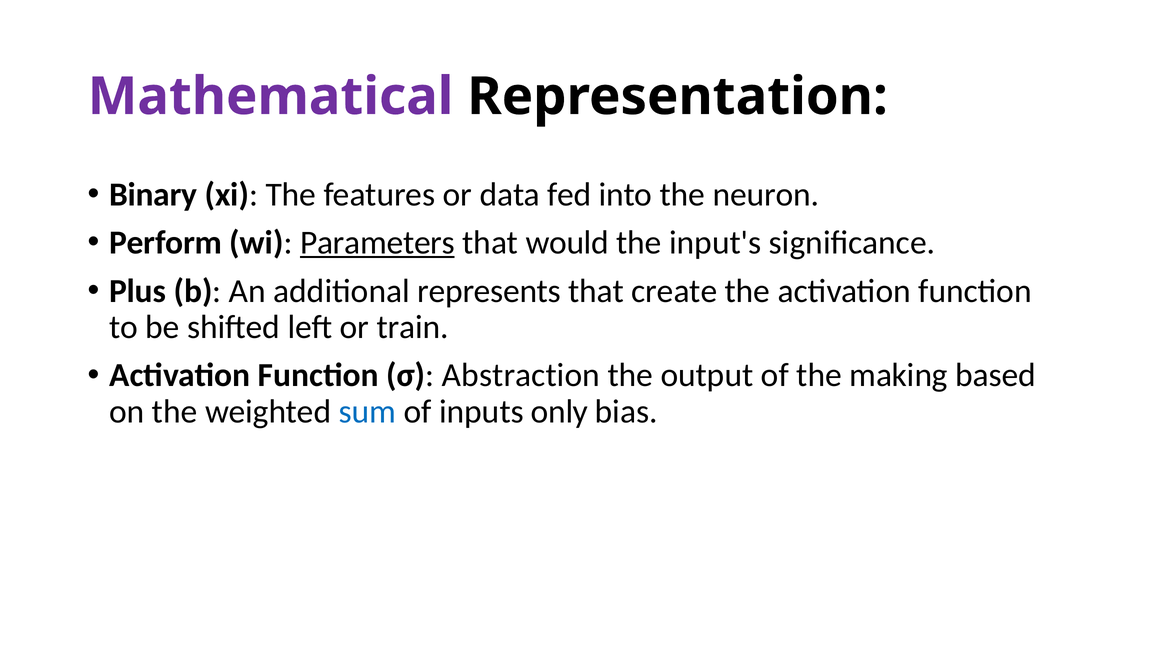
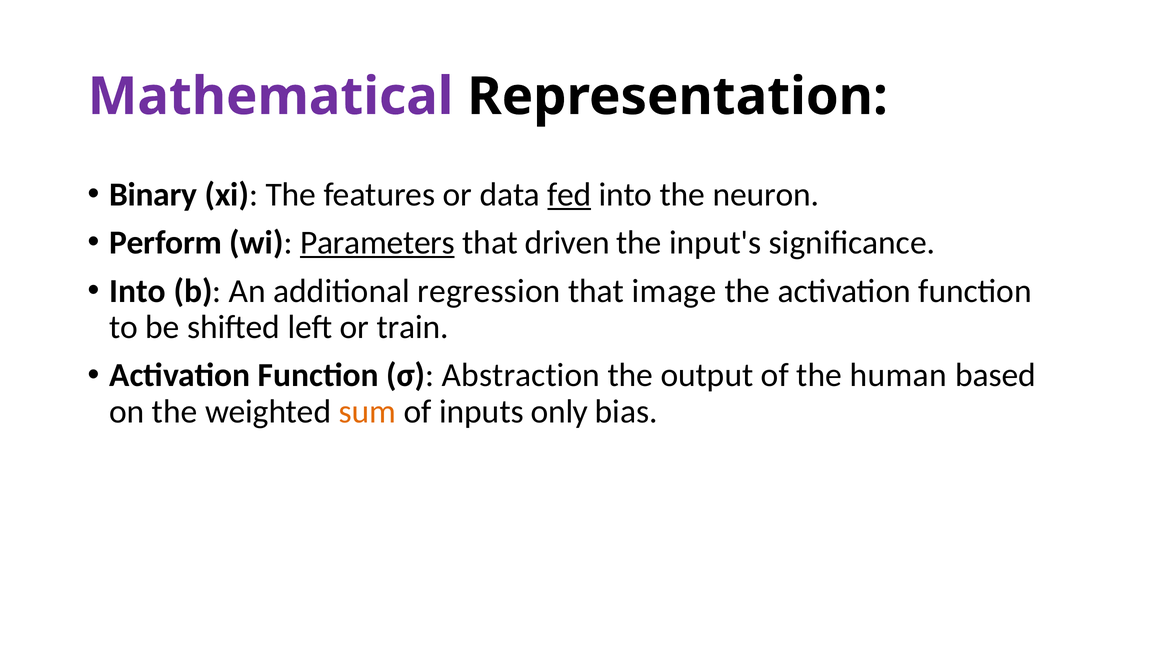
fed underline: none -> present
would: would -> driven
Plus at (138, 291): Plus -> Into
represents: represents -> regression
create: create -> image
making: making -> human
sum colour: blue -> orange
